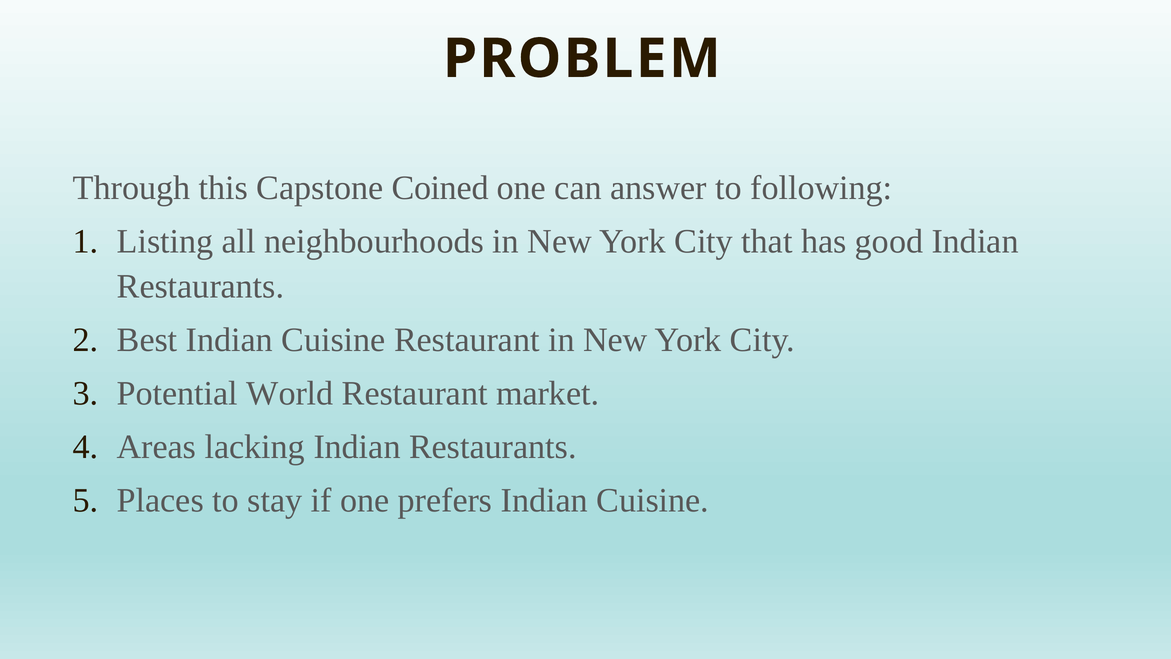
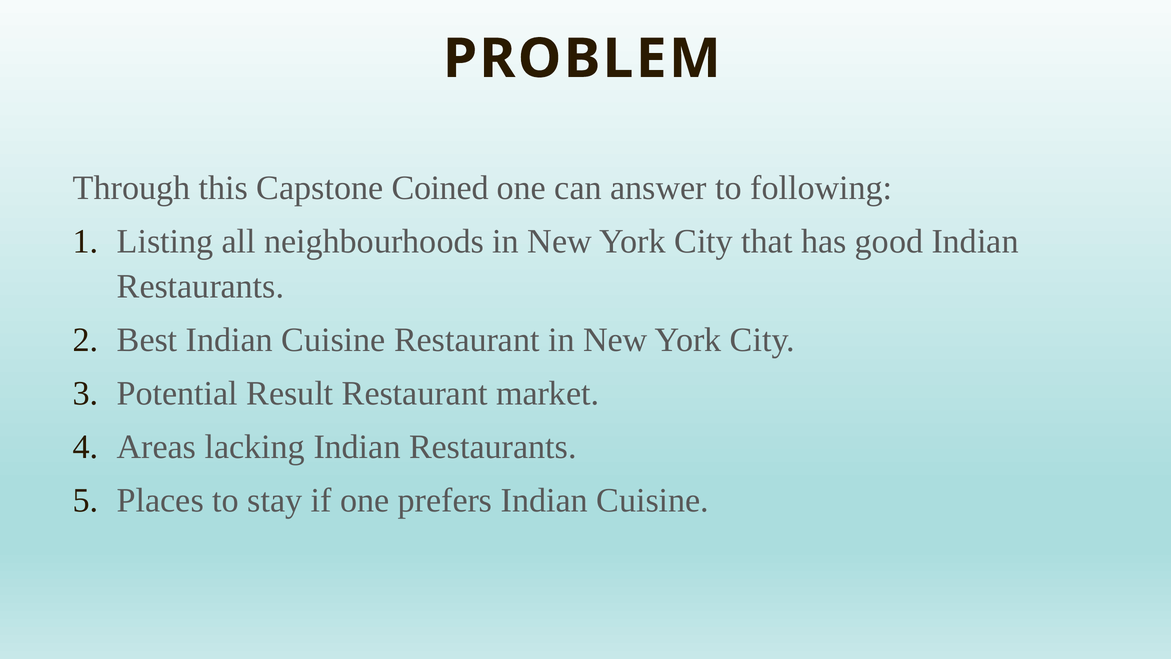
World: World -> Result
